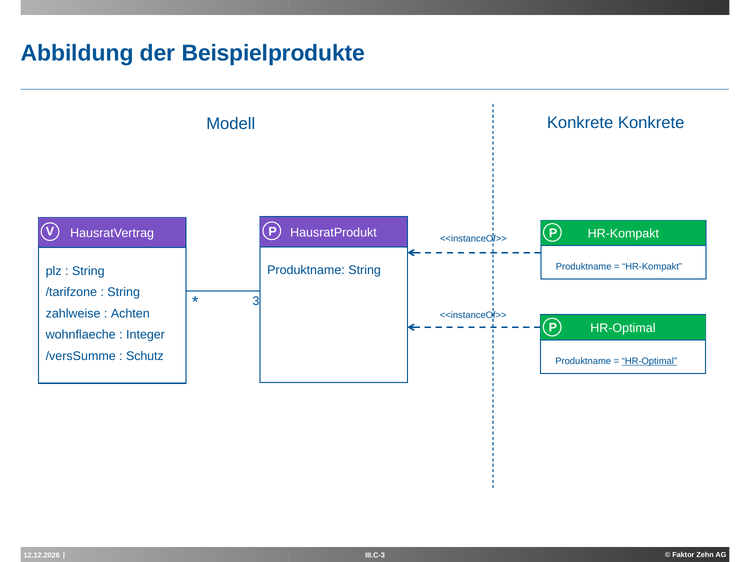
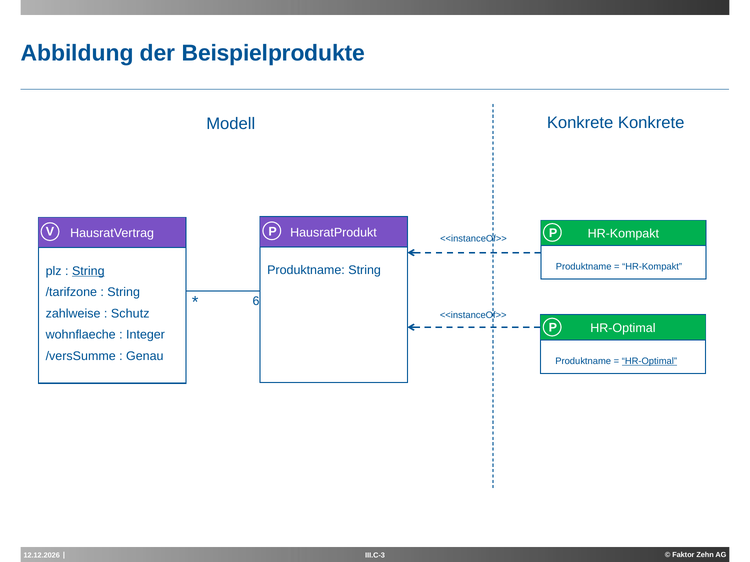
String at (88, 271) underline: none -> present
3: 3 -> 6
Achten: Achten -> Schutz
Schutz: Schutz -> Genau
